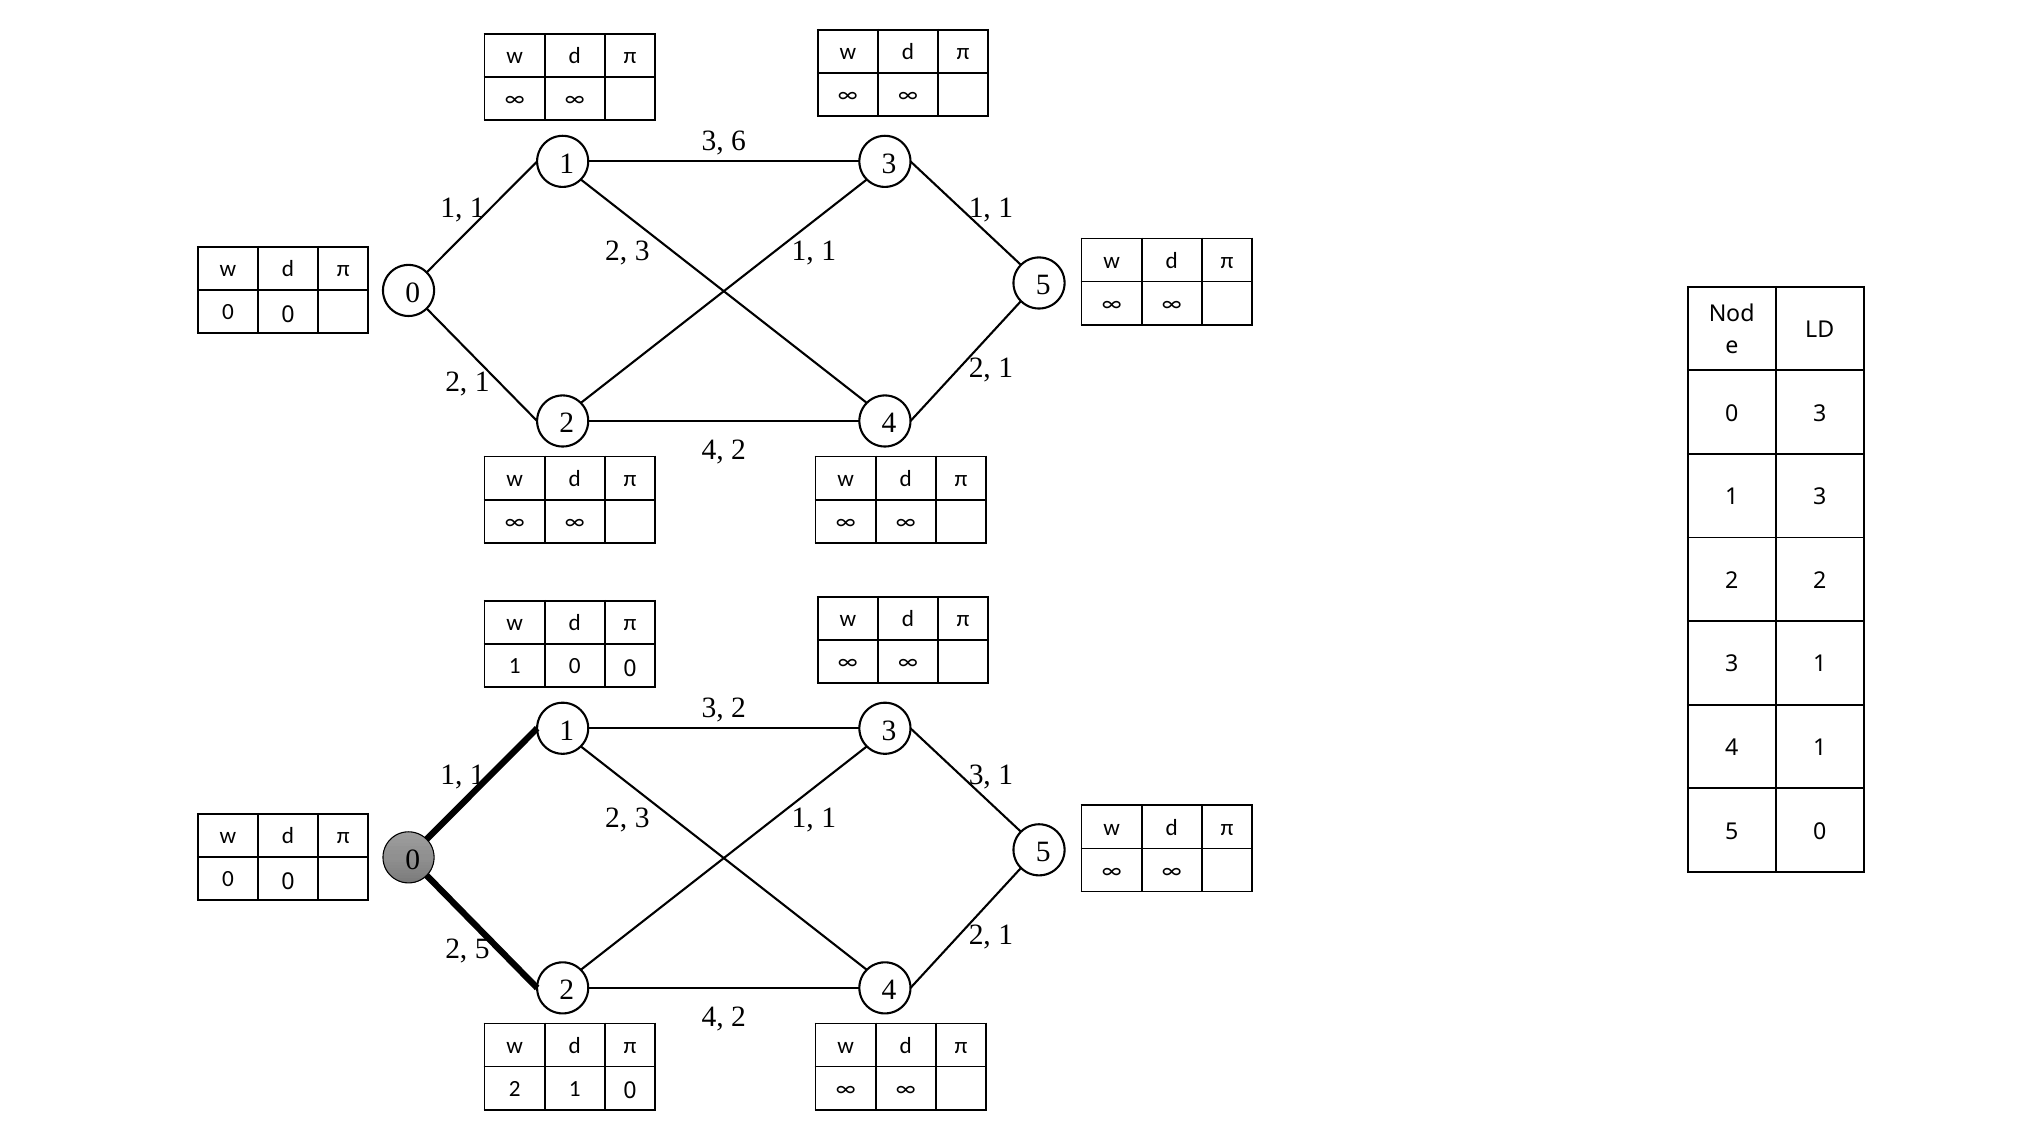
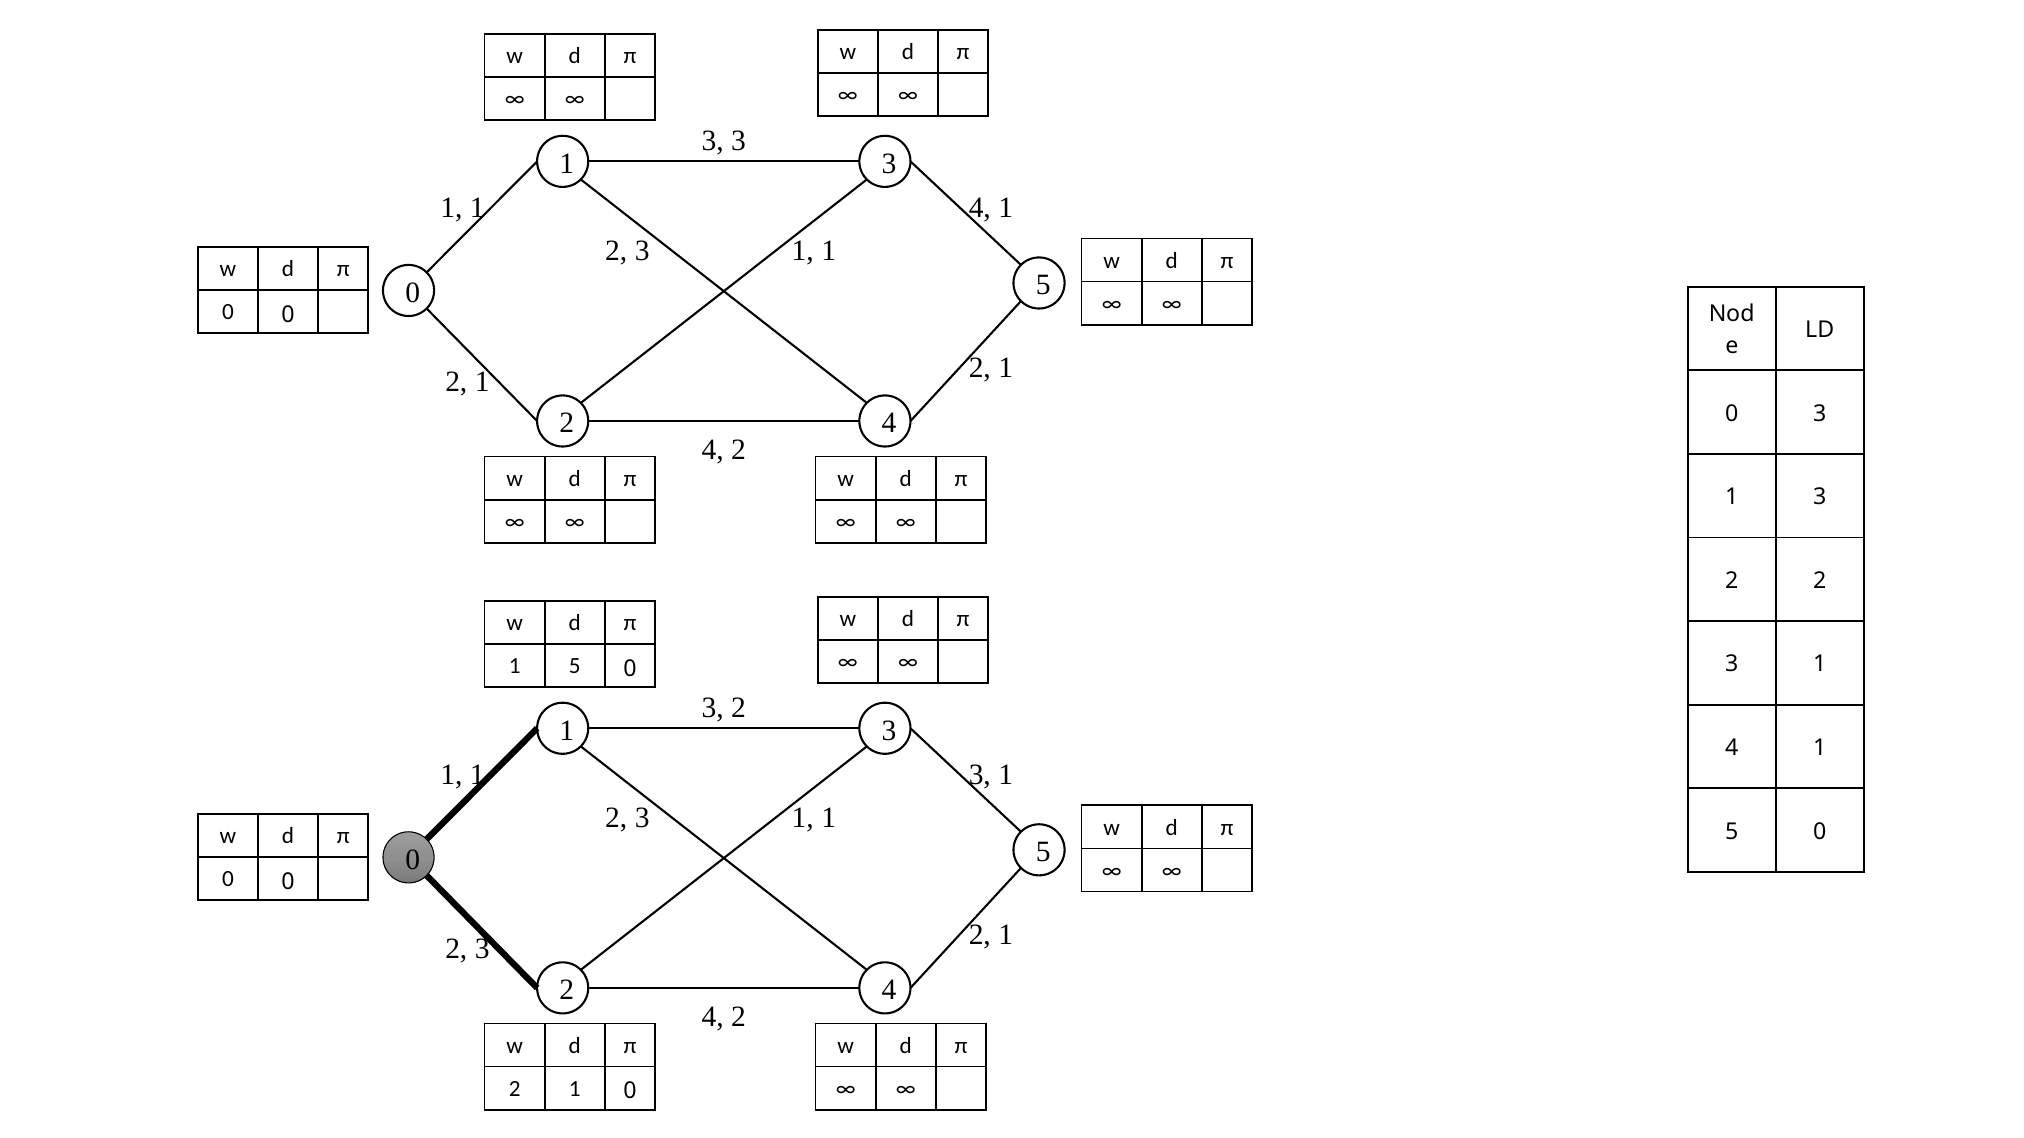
6 at (739, 141): 6 -> 3
1 at (980, 208): 1 -> 4
0 at (575, 666): 0 -> 5
5 at (482, 949): 5 -> 3
